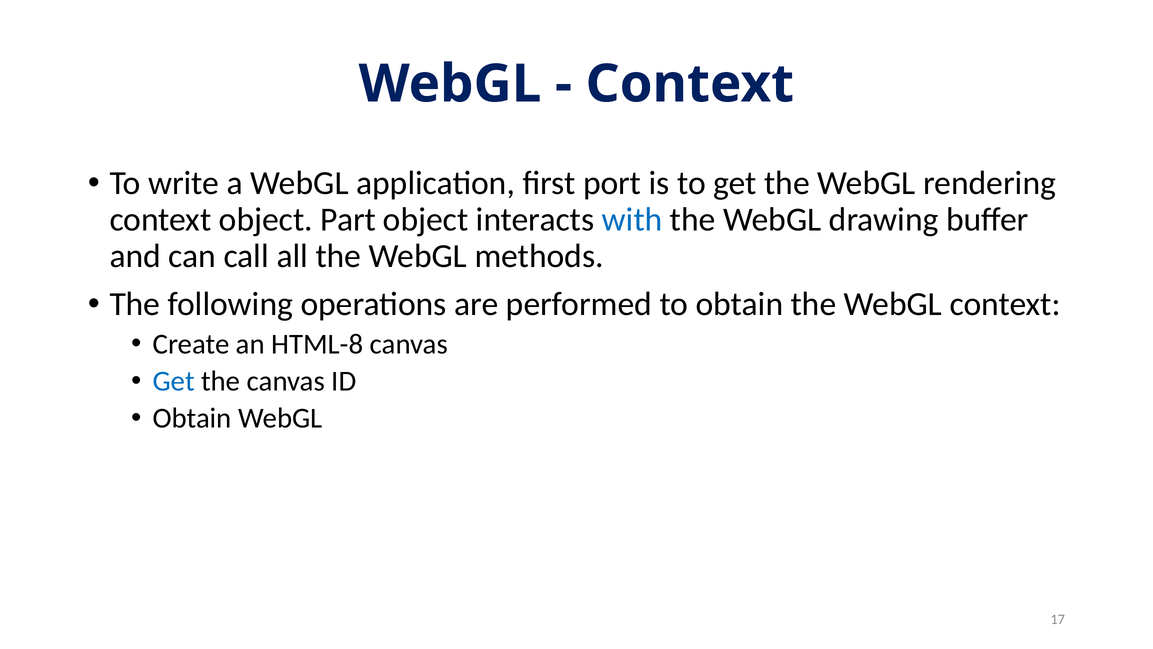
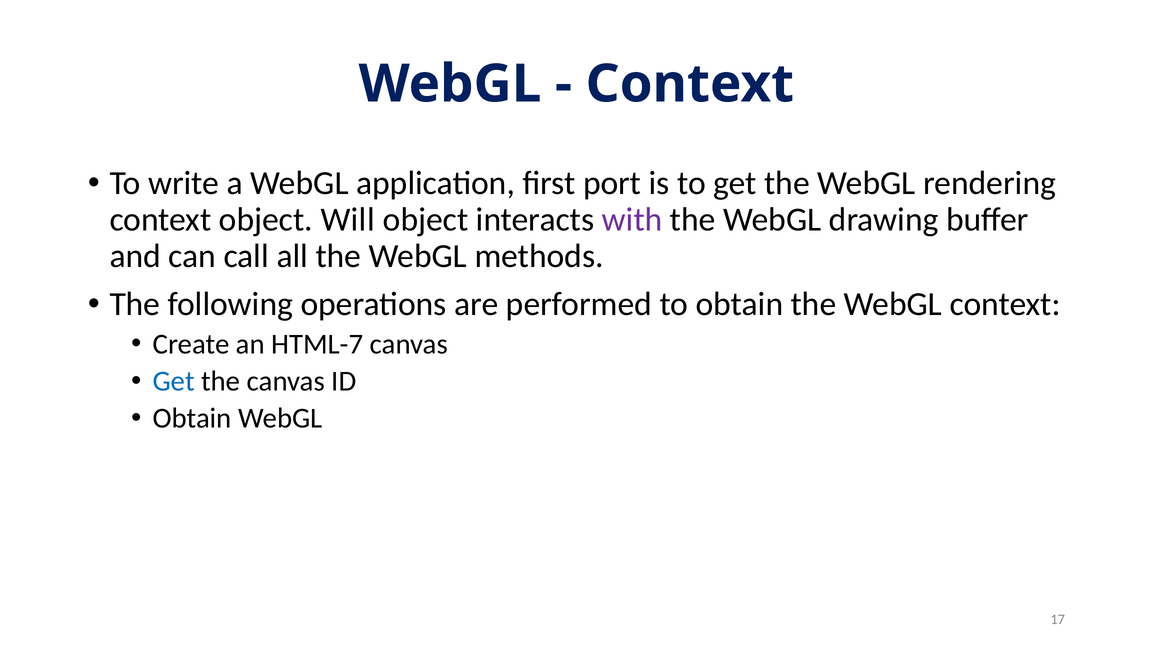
Part: Part -> Will
with colour: blue -> purple
HTML-8: HTML-8 -> HTML-7
